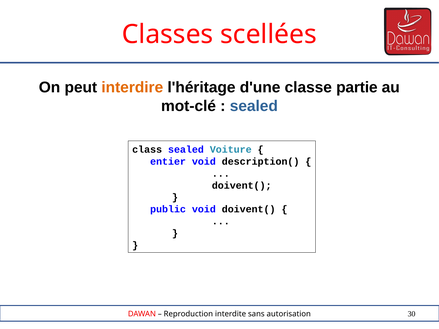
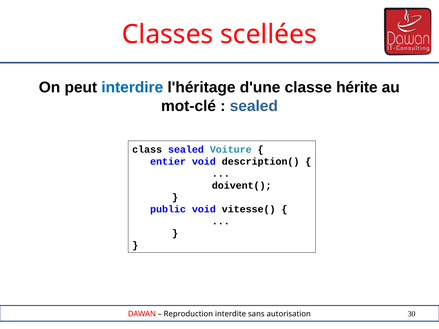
interdire colour: orange -> blue
partie: partie -> hérite
void doivent(: doivent( -> vitesse(
